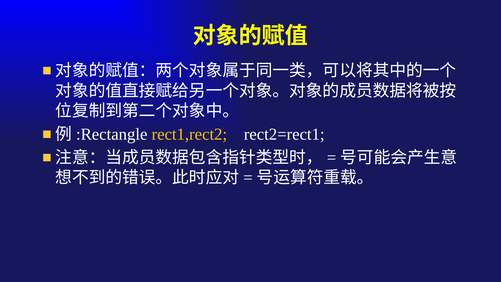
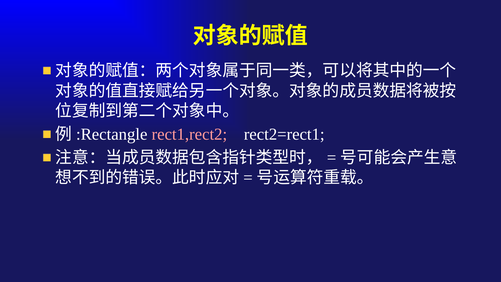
rect1,rect2 colour: yellow -> pink
